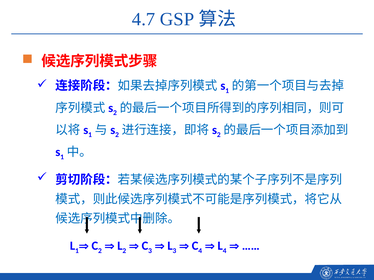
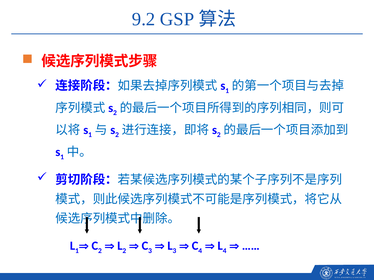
4.7: 4.7 -> 9.2
